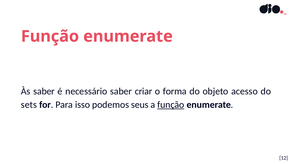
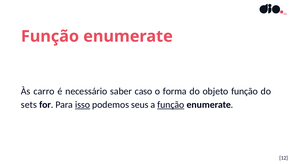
Às saber: saber -> carro
criar: criar -> caso
objeto acesso: acesso -> função
isso underline: none -> present
